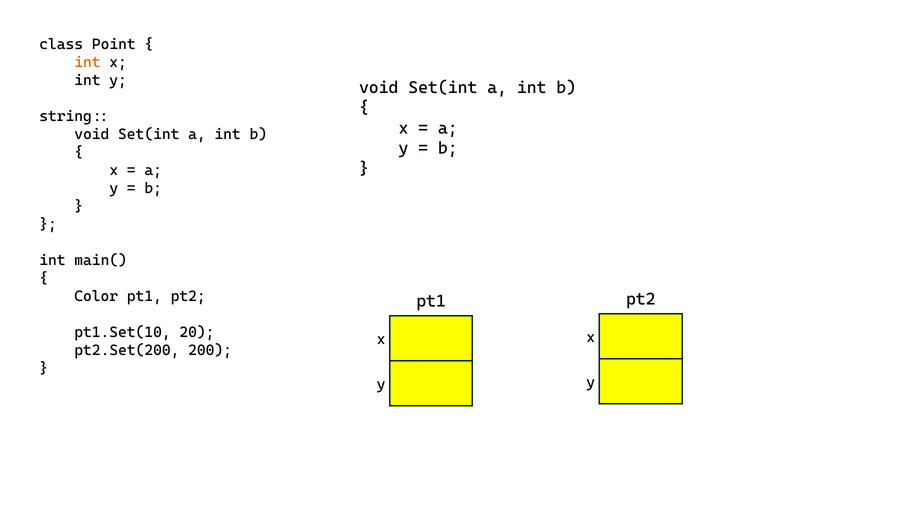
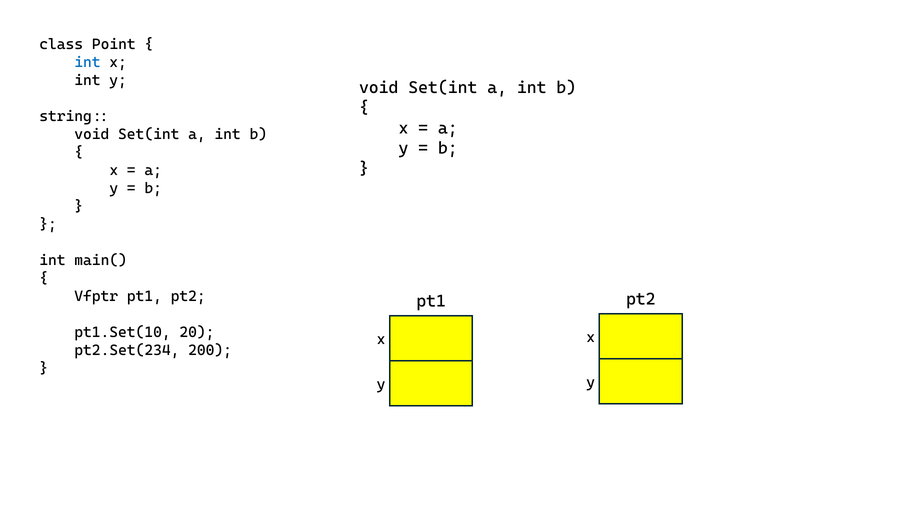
int at (87, 62) colour: orange -> blue
Color: Color -> Vfptr
pt2.Set(200: pt2.Set(200 -> pt2.Set(234
